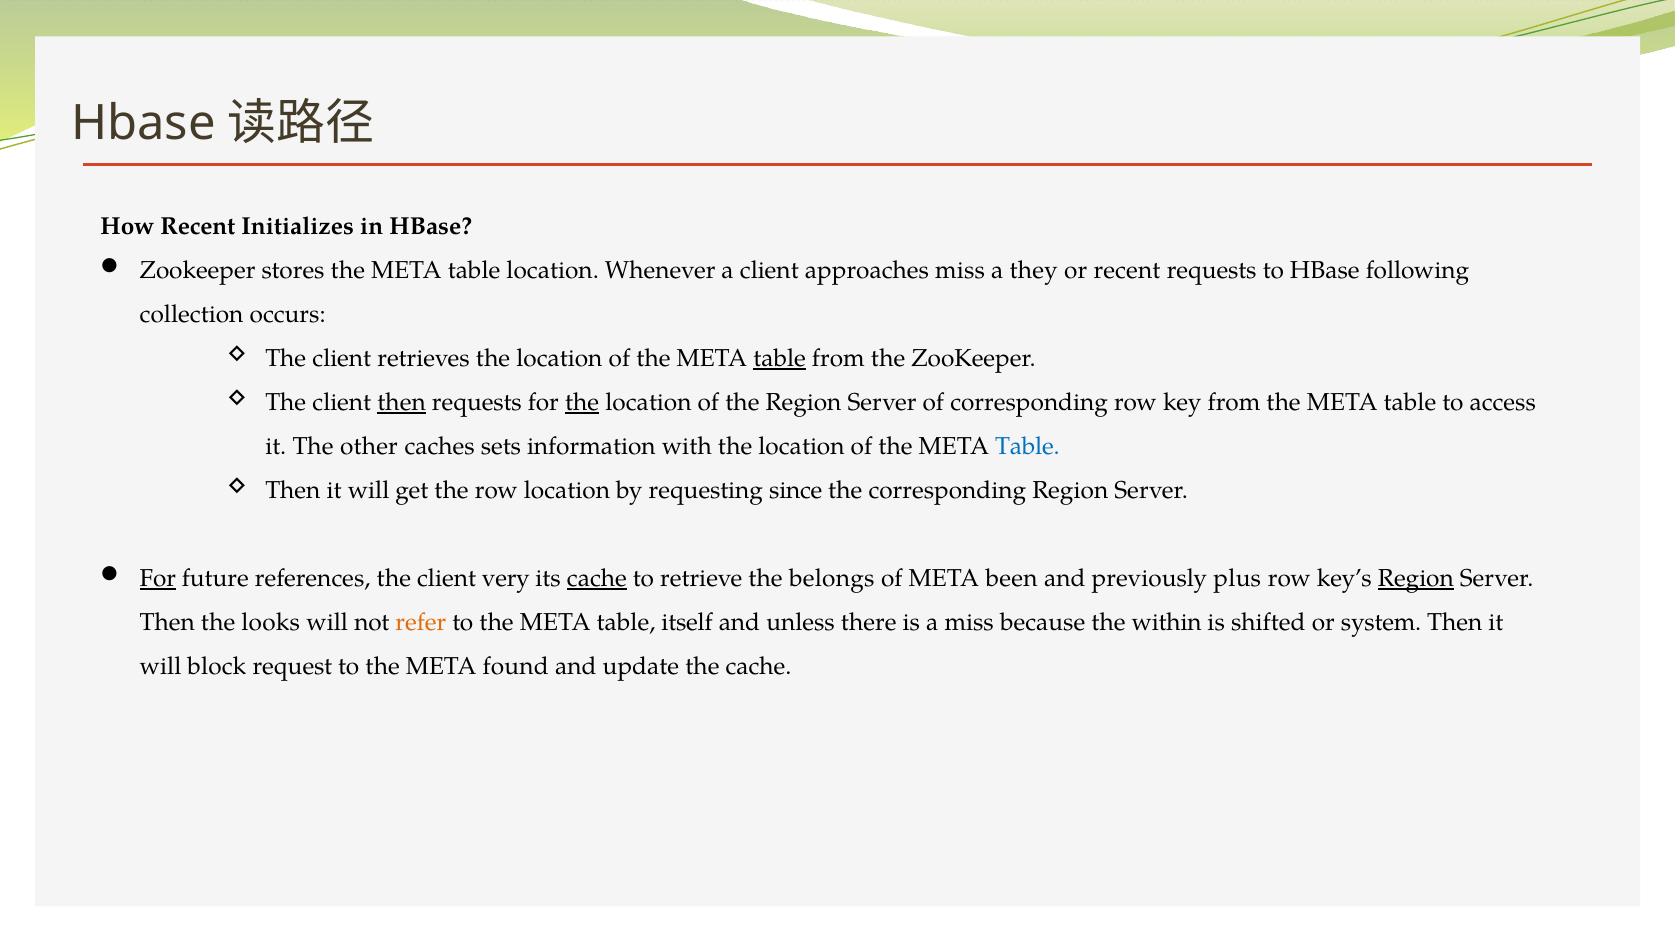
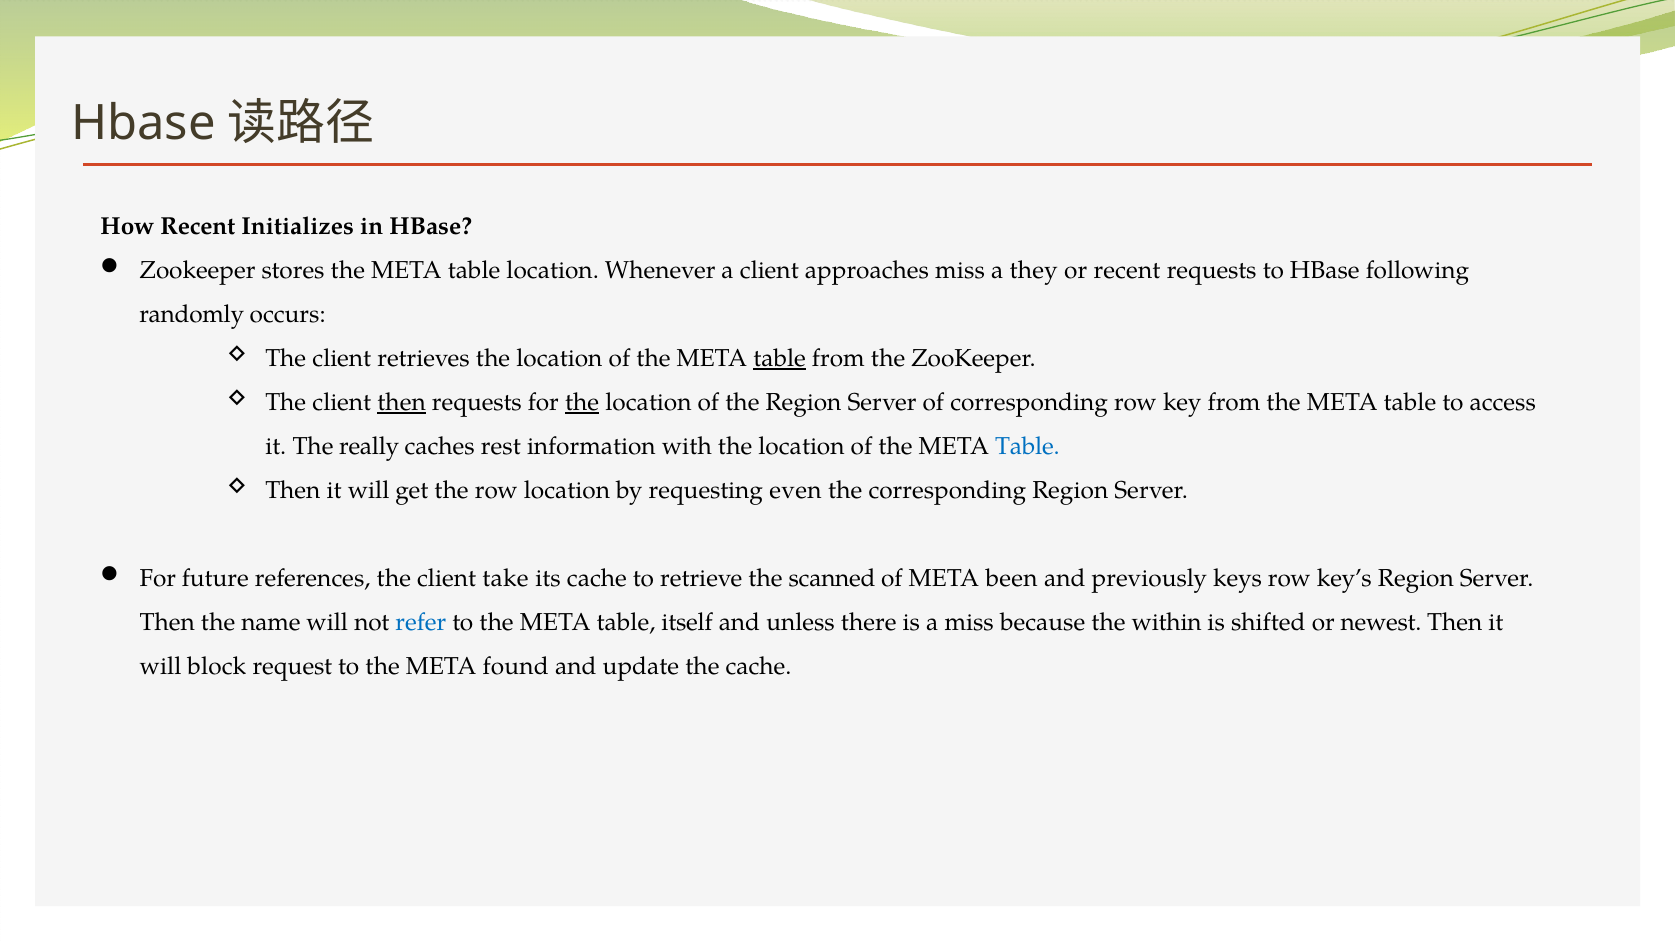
collection: collection -> randomly
other: other -> really
sets: sets -> rest
since: since -> even
For at (158, 578) underline: present -> none
very: very -> take
cache at (597, 578) underline: present -> none
belongs: belongs -> scanned
plus: plus -> keys
Region at (1416, 578) underline: present -> none
looks: looks -> name
refer colour: orange -> blue
system: system -> newest
